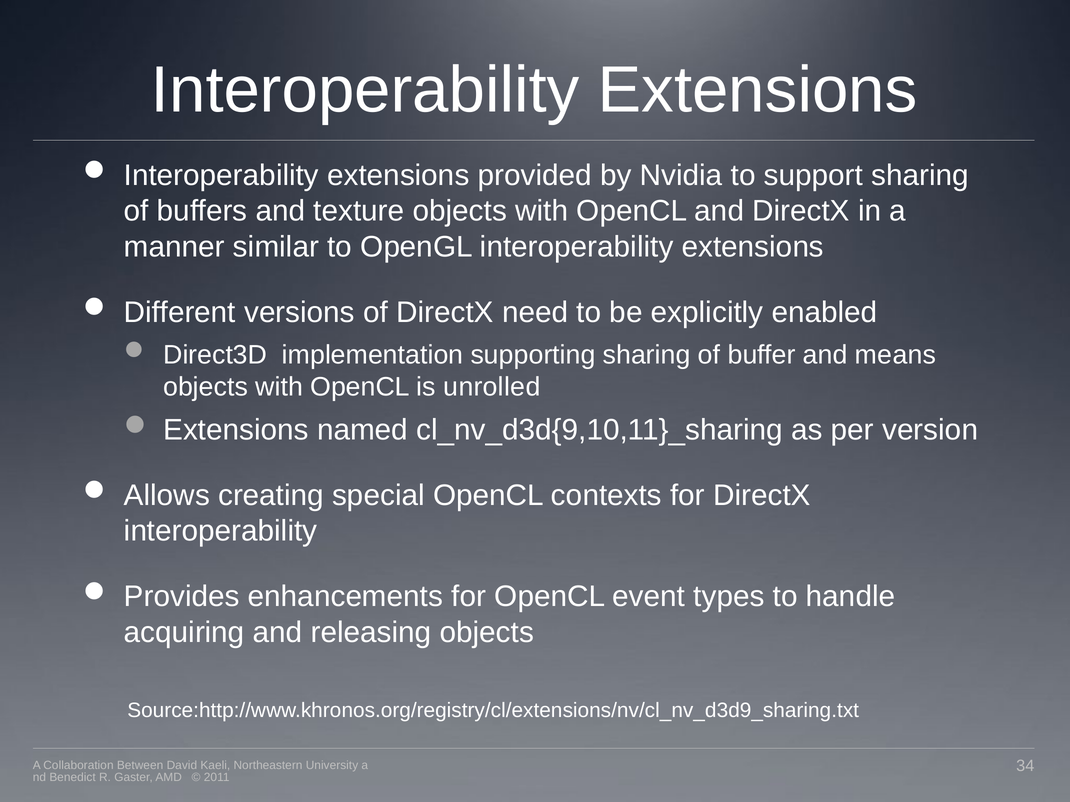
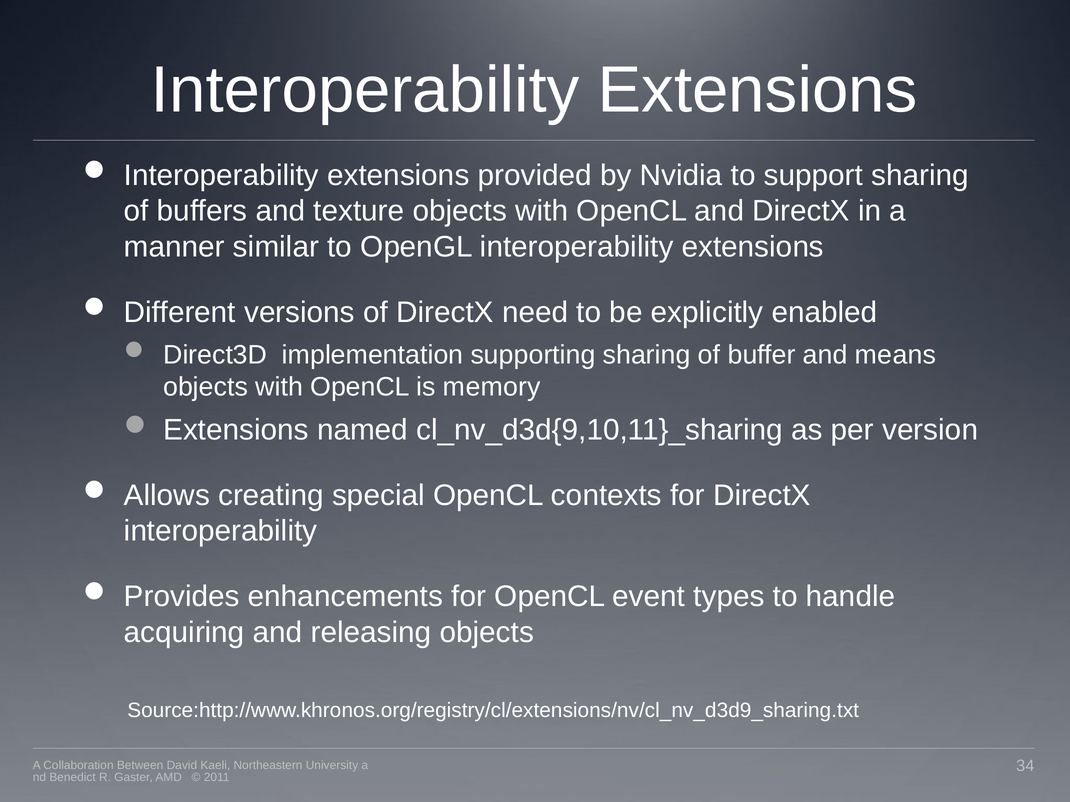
unrolled: unrolled -> memory
